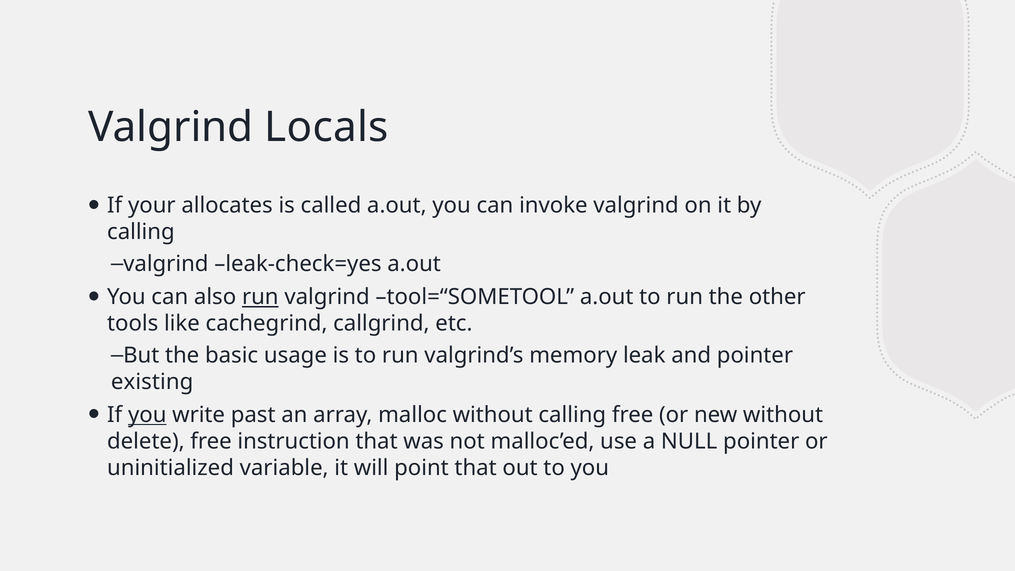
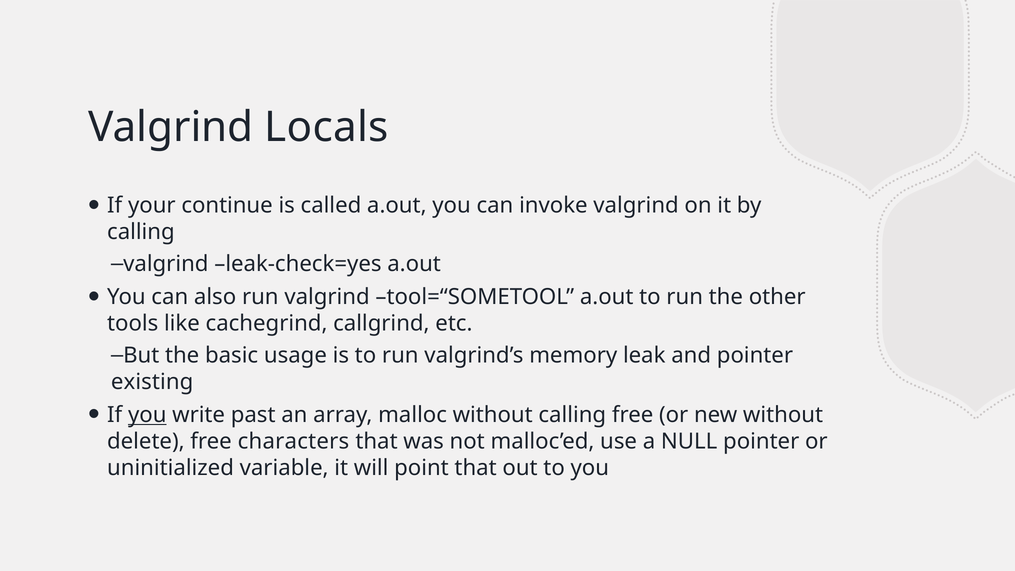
allocates: allocates -> continue
run at (260, 297) underline: present -> none
instruction: instruction -> characters
